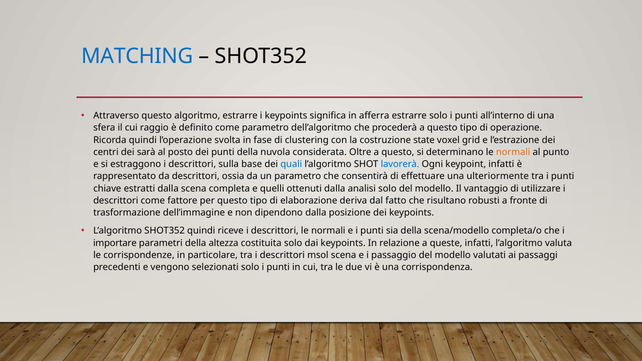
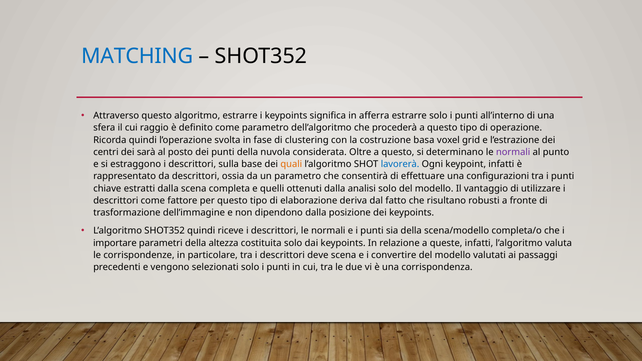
state: state -> basa
normali at (513, 152) colour: orange -> purple
quali colour: blue -> orange
ulteriormente: ulteriormente -> configurazioni
msol: msol -> deve
passaggio: passaggio -> convertire
